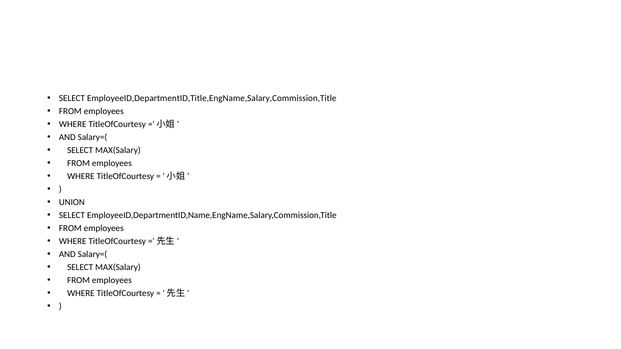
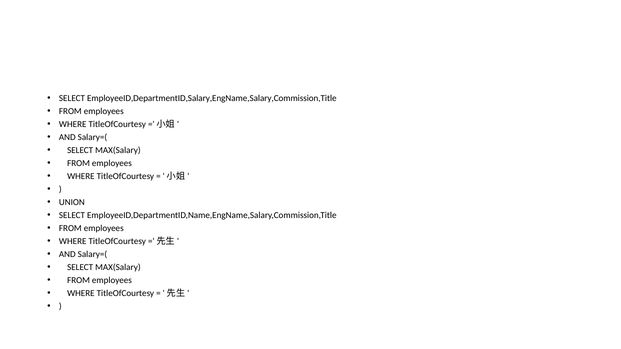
EmployeeID,DepartmentID,Title,EngName,Salary,Commission,Title: EmployeeID,DepartmentID,Title,EngName,Salary,Commission,Title -> EmployeeID,DepartmentID,Salary,EngName,Salary,Commission,Title
